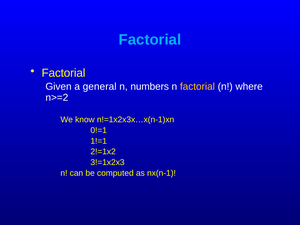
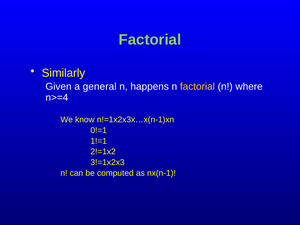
Factorial at (150, 40) colour: light blue -> light green
Factorial at (63, 73): Factorial -> Similarly
numbers: numbers -> happens
n>=2: n>=2 -> n>=4
